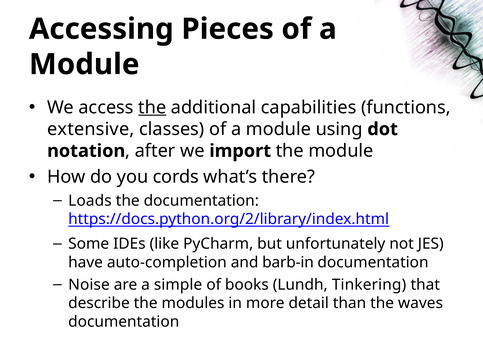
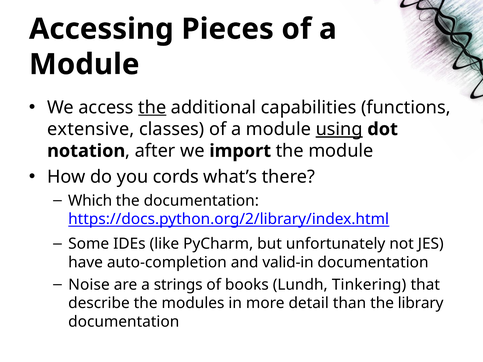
using underline: none -> present
Loads: Loads -> Which
barb-in: barb-in -> valid-in
simple: simple -> strings
waves: waves -> library
